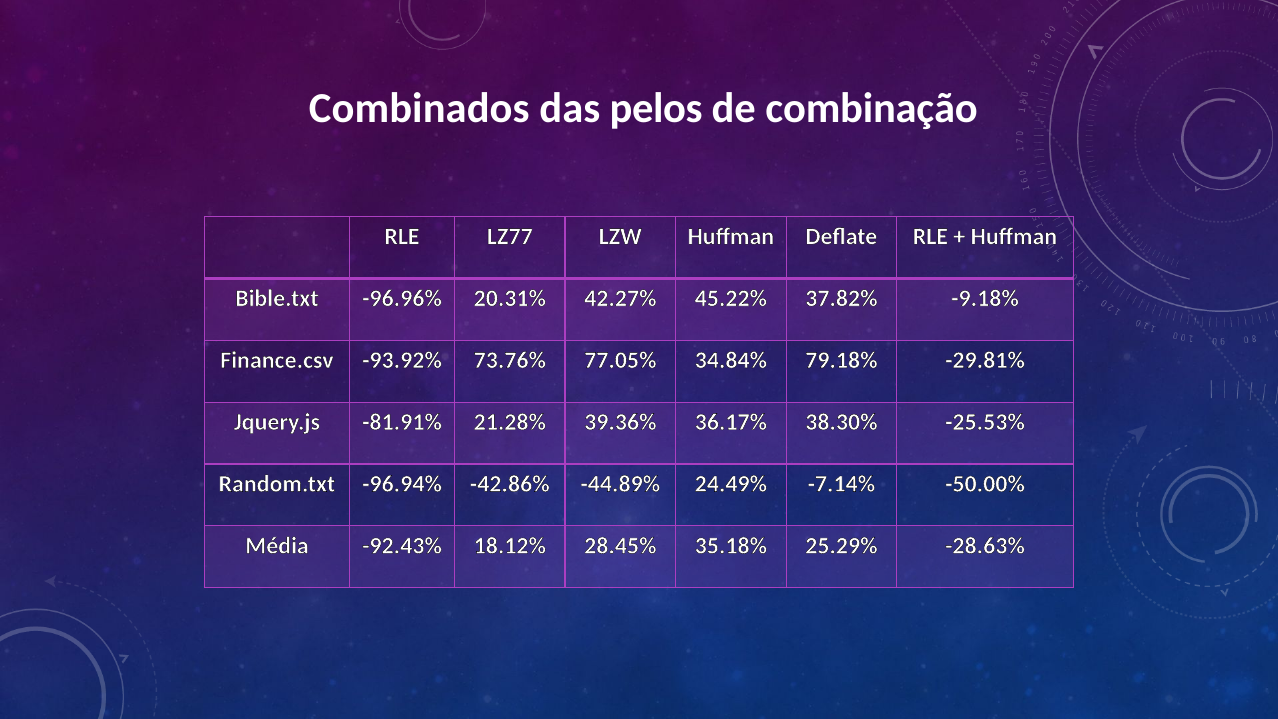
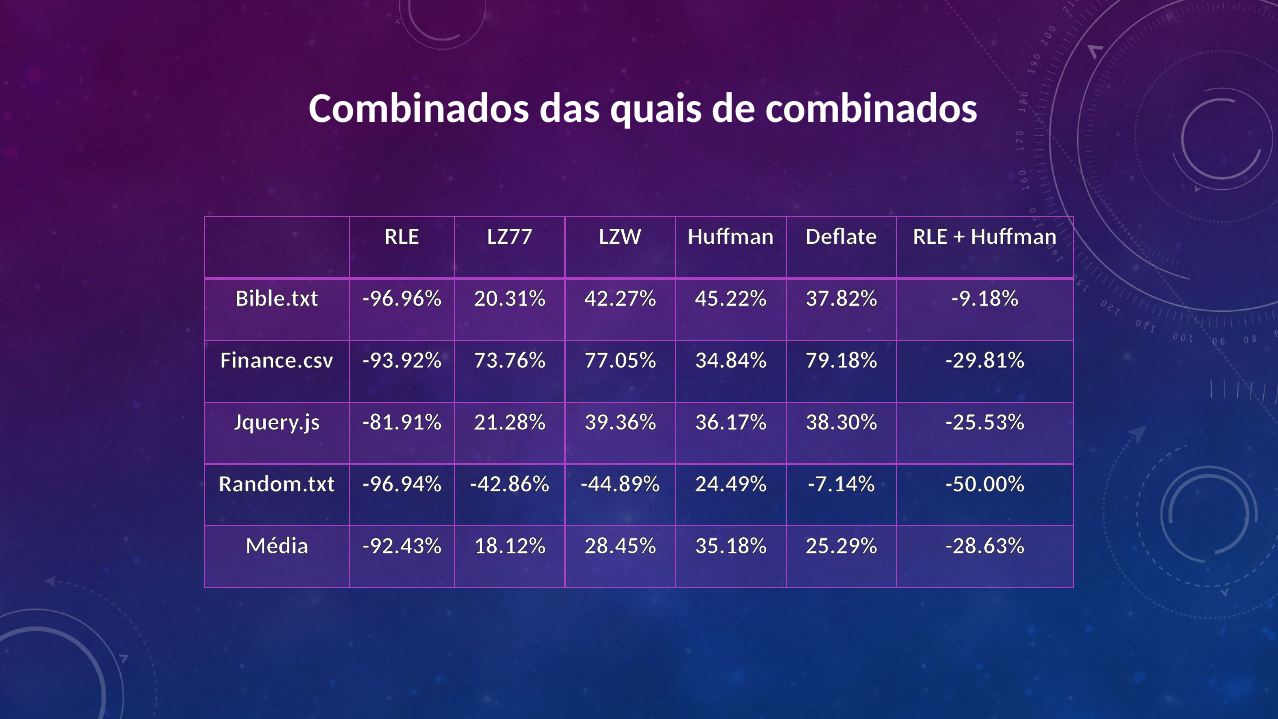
pelos: pelos -> quais
de combinação: combinação -> combinados
